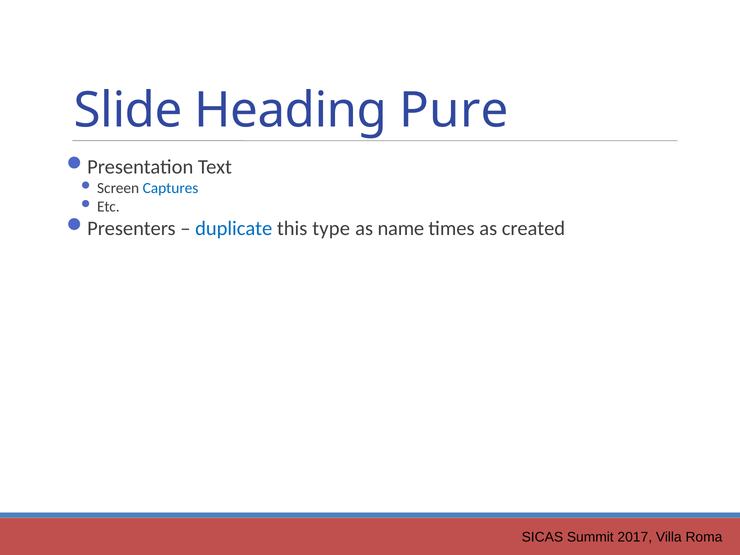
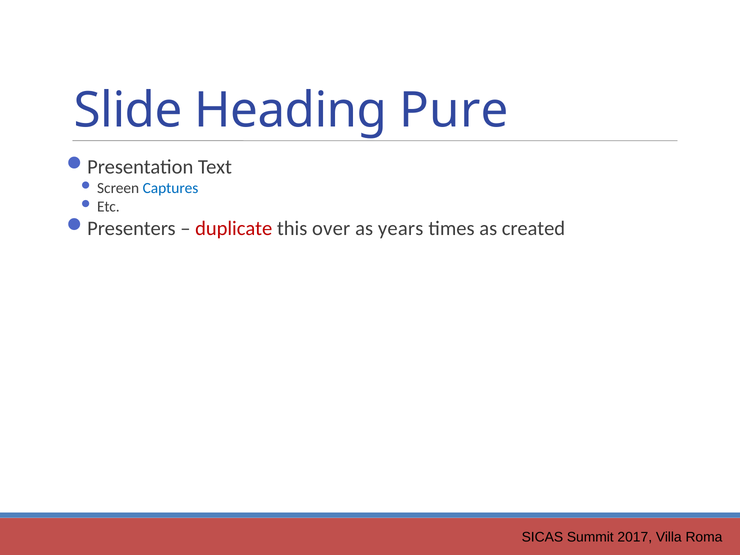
duplicate colour: blue -> red
type: type -> over
name: name -> years
